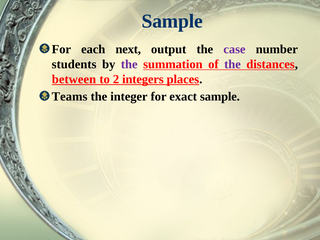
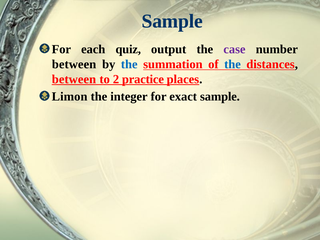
next: next -> quiz
students at (74, 64): students -> between
the at (129, 64) colour: purple -> blue
the at (232, 64) colour: purple -> blue
integers: integers -> practice
Teams: Teams -> Limon
